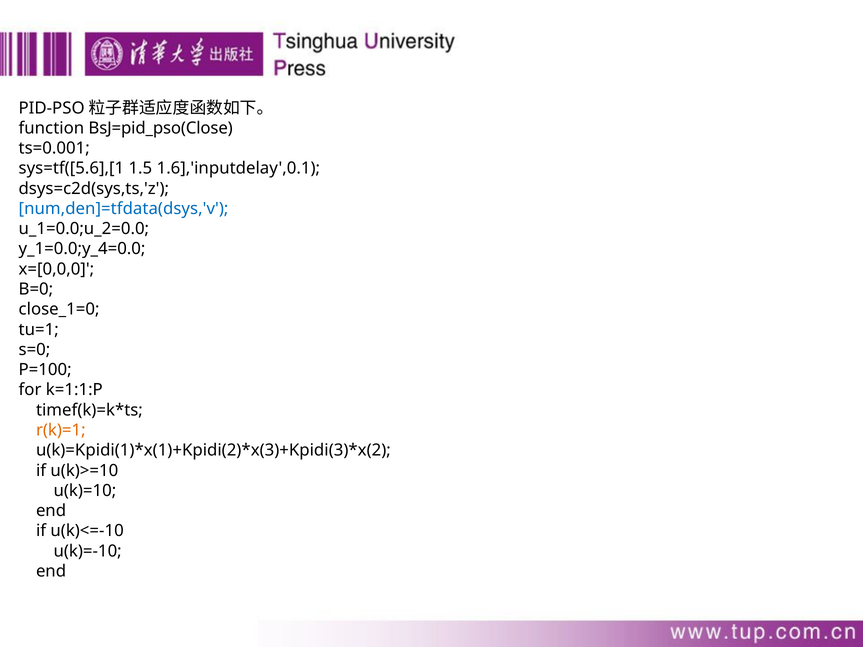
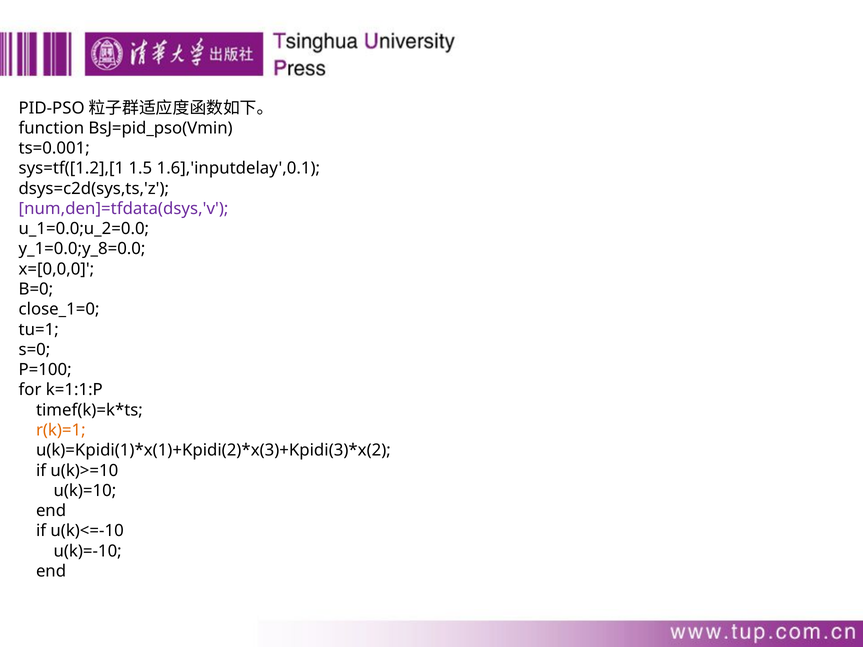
BsJ=pid_pso(Close: BsJ=pid_pso(Close -> BsJ=pid_pso(Vmin
sys=tf([5.6],[1: sys=tf([5.6],[1 -> sys=tf([1.2],[1
num,den]=tfdata(dsys,'v colour: blue -> purple
y_1=0.0;y_4=0.0: y_1=0.0;y_4=0.0 -> y_1=0.0;y_8=0.0
